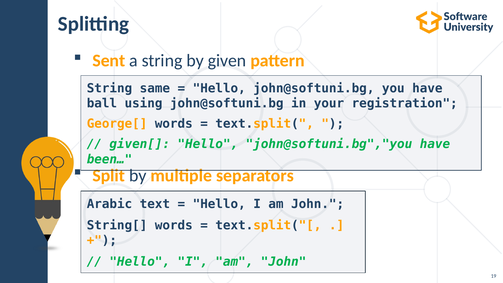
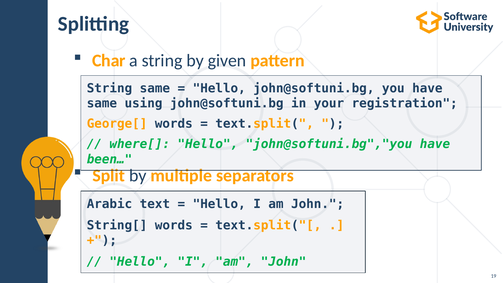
Sent: Sent -> Char
ball at (102, 103): ball -> same
given[: given[ -> where[
